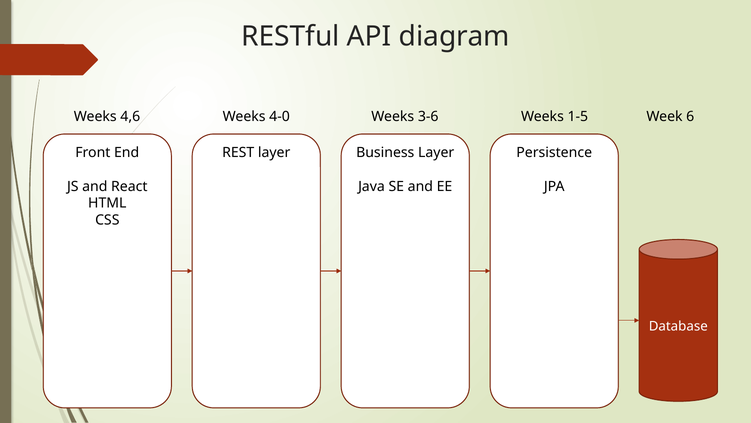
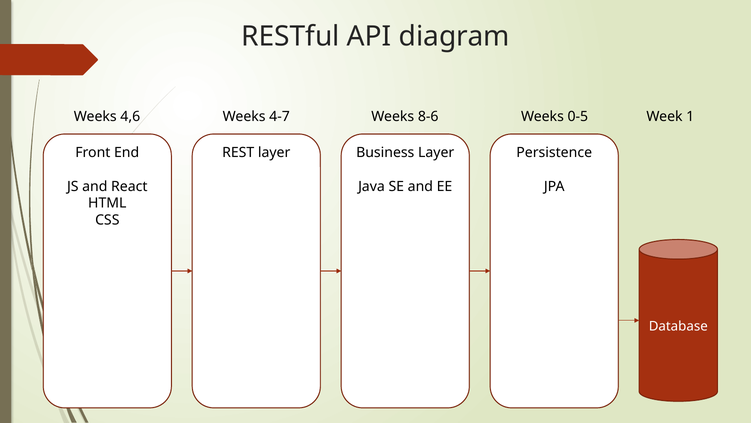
4-0: 4-0 -> 4-7
3-6: 3-6 -> 8-6
1-5: 1-5 -> 0-5
6: 6 -> 1
